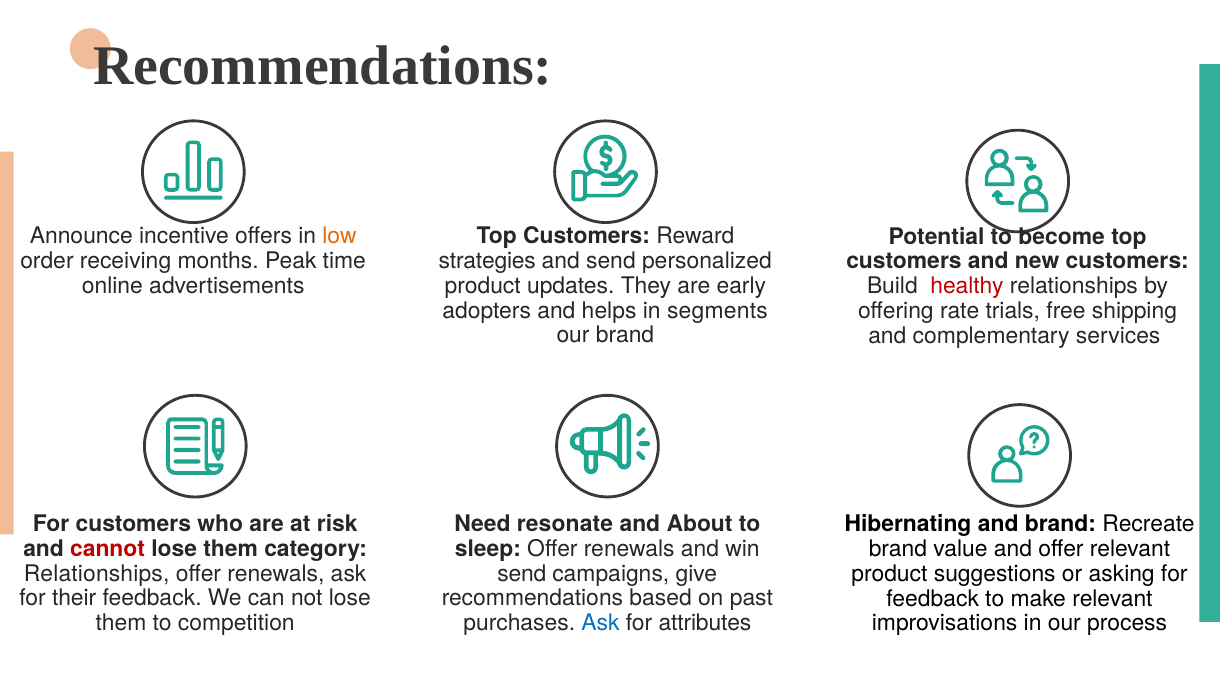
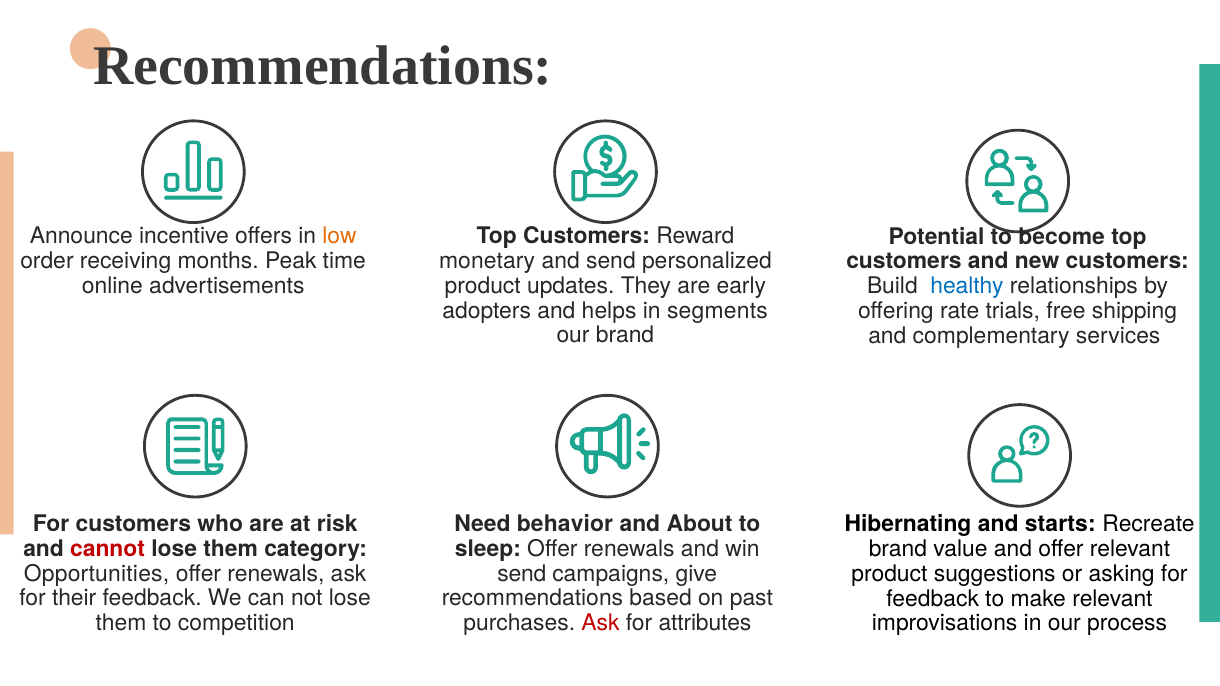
strategies: strategies -> monetary
healthy colour: red -> blue
resonate: resonate -> behavior
and brand: brand -> starts
Relationships at (97, 574): Relationships -> Opportunities
Ask at (600, 623) colour: blue -> red
